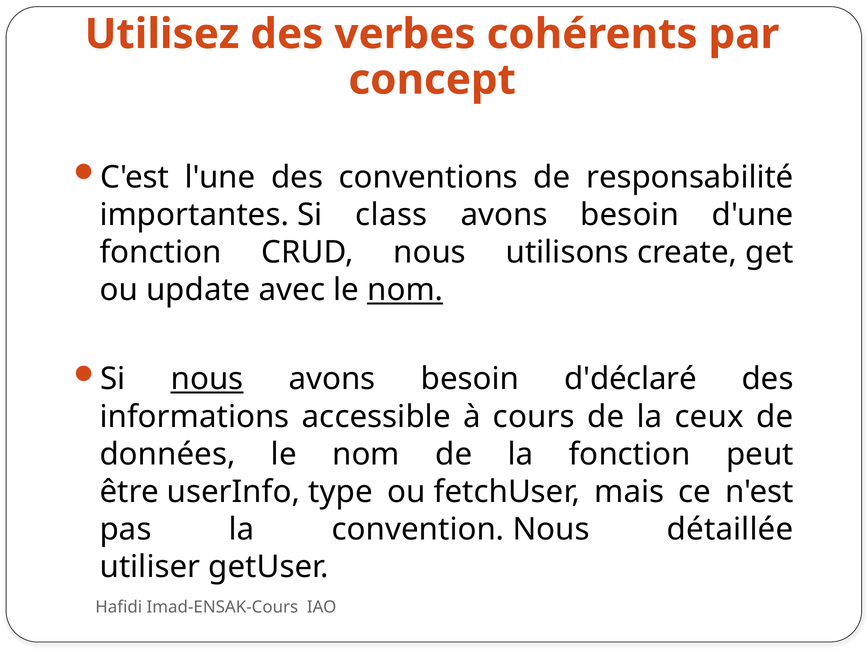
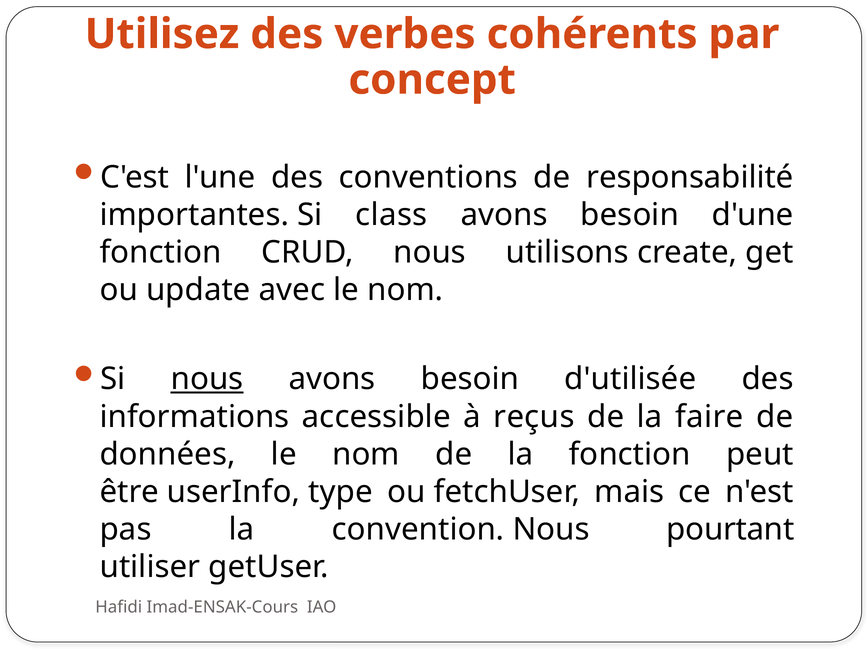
nom at (405, 290) underline: present -> none
d'déclaré: d'déclaré -> d'utilisée
cours: cours -> reçus
ceux: ceux -> faire
détaillée: détaillée -> pourtant
